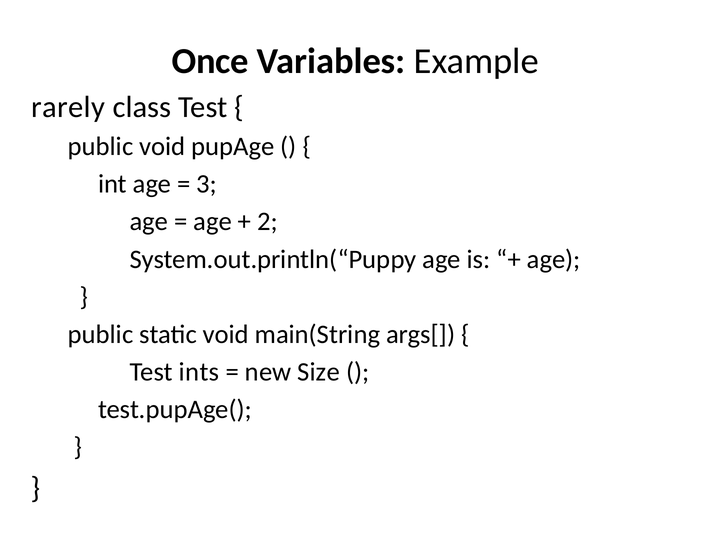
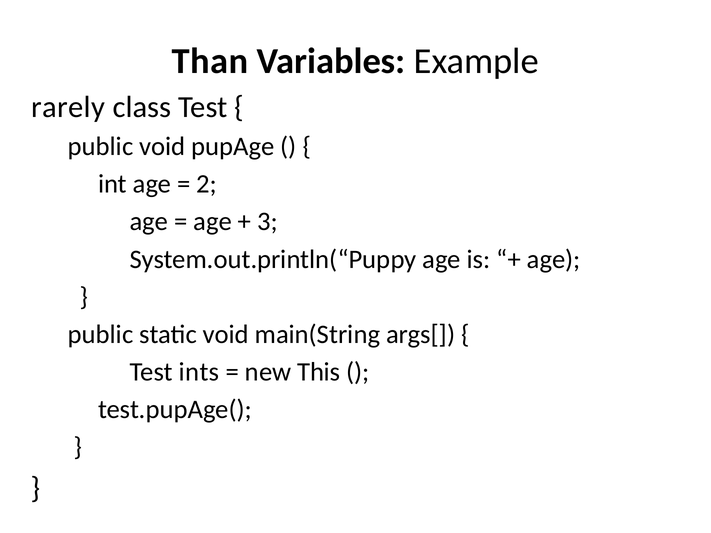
Once: Once -> Than
3: 3 -> 2
2: 2 -> 3
Size: Size -> This
